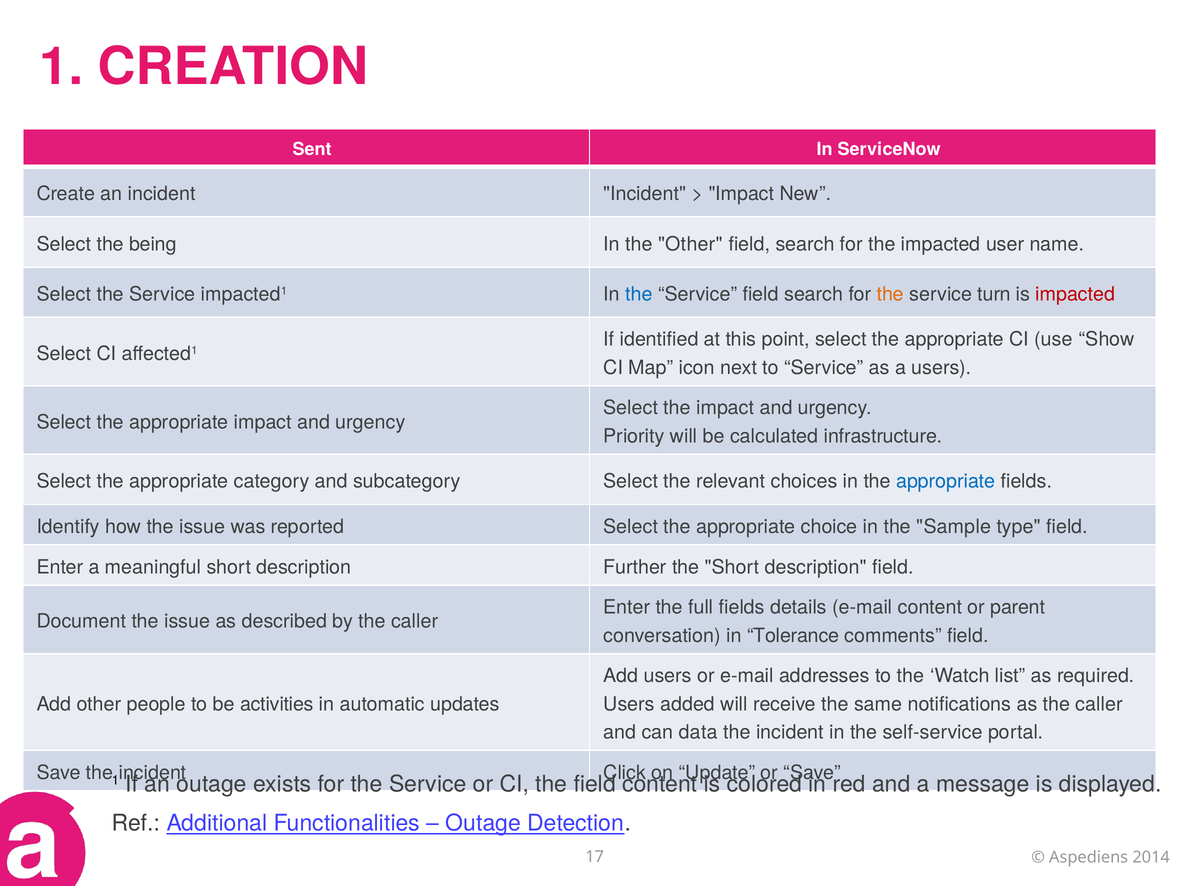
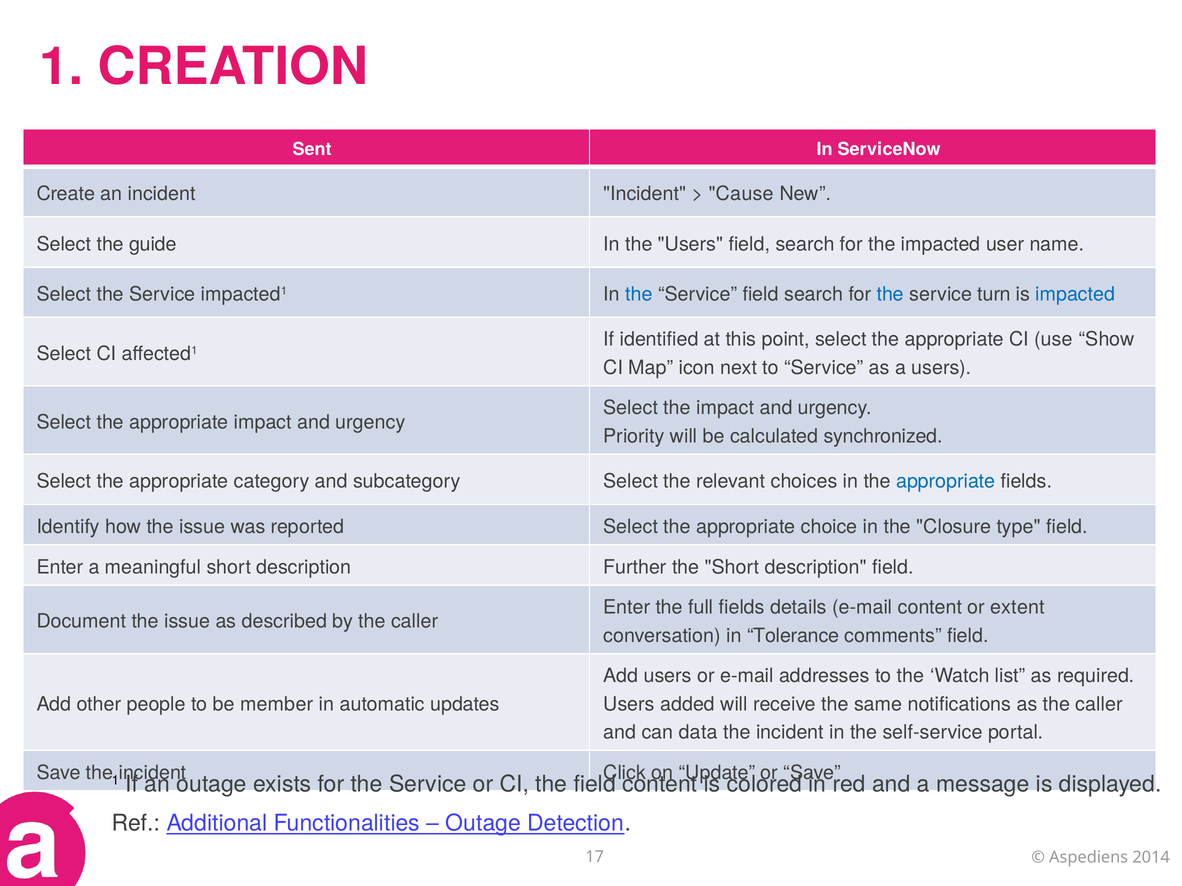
Impact at (741, 194): Impact -> Cause
being: being -> guide
the Other: Other -> Users
the at (890, 294) colour: orange -> blue
impacted at (1075, 294) colour: red -> blue
infrastructure: infrastructure -> synchronized
Sample: Sample -> Closure
parent: parent -> extent
activities: activities -> member
